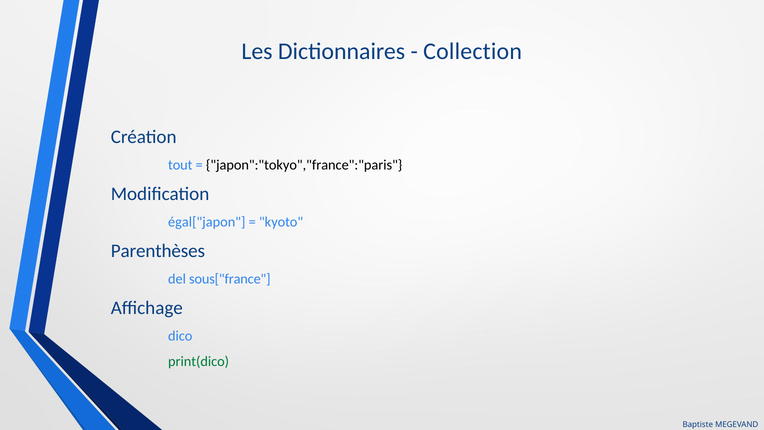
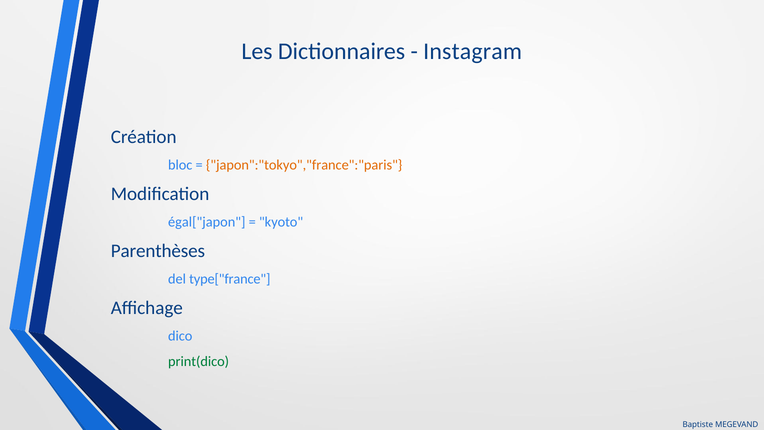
Collection: Collection -> Instagram
tout: tout -> bloc
japon":"tokyo","france":"paris colour: black -> orange
sous["france: sous["france -> type["france
